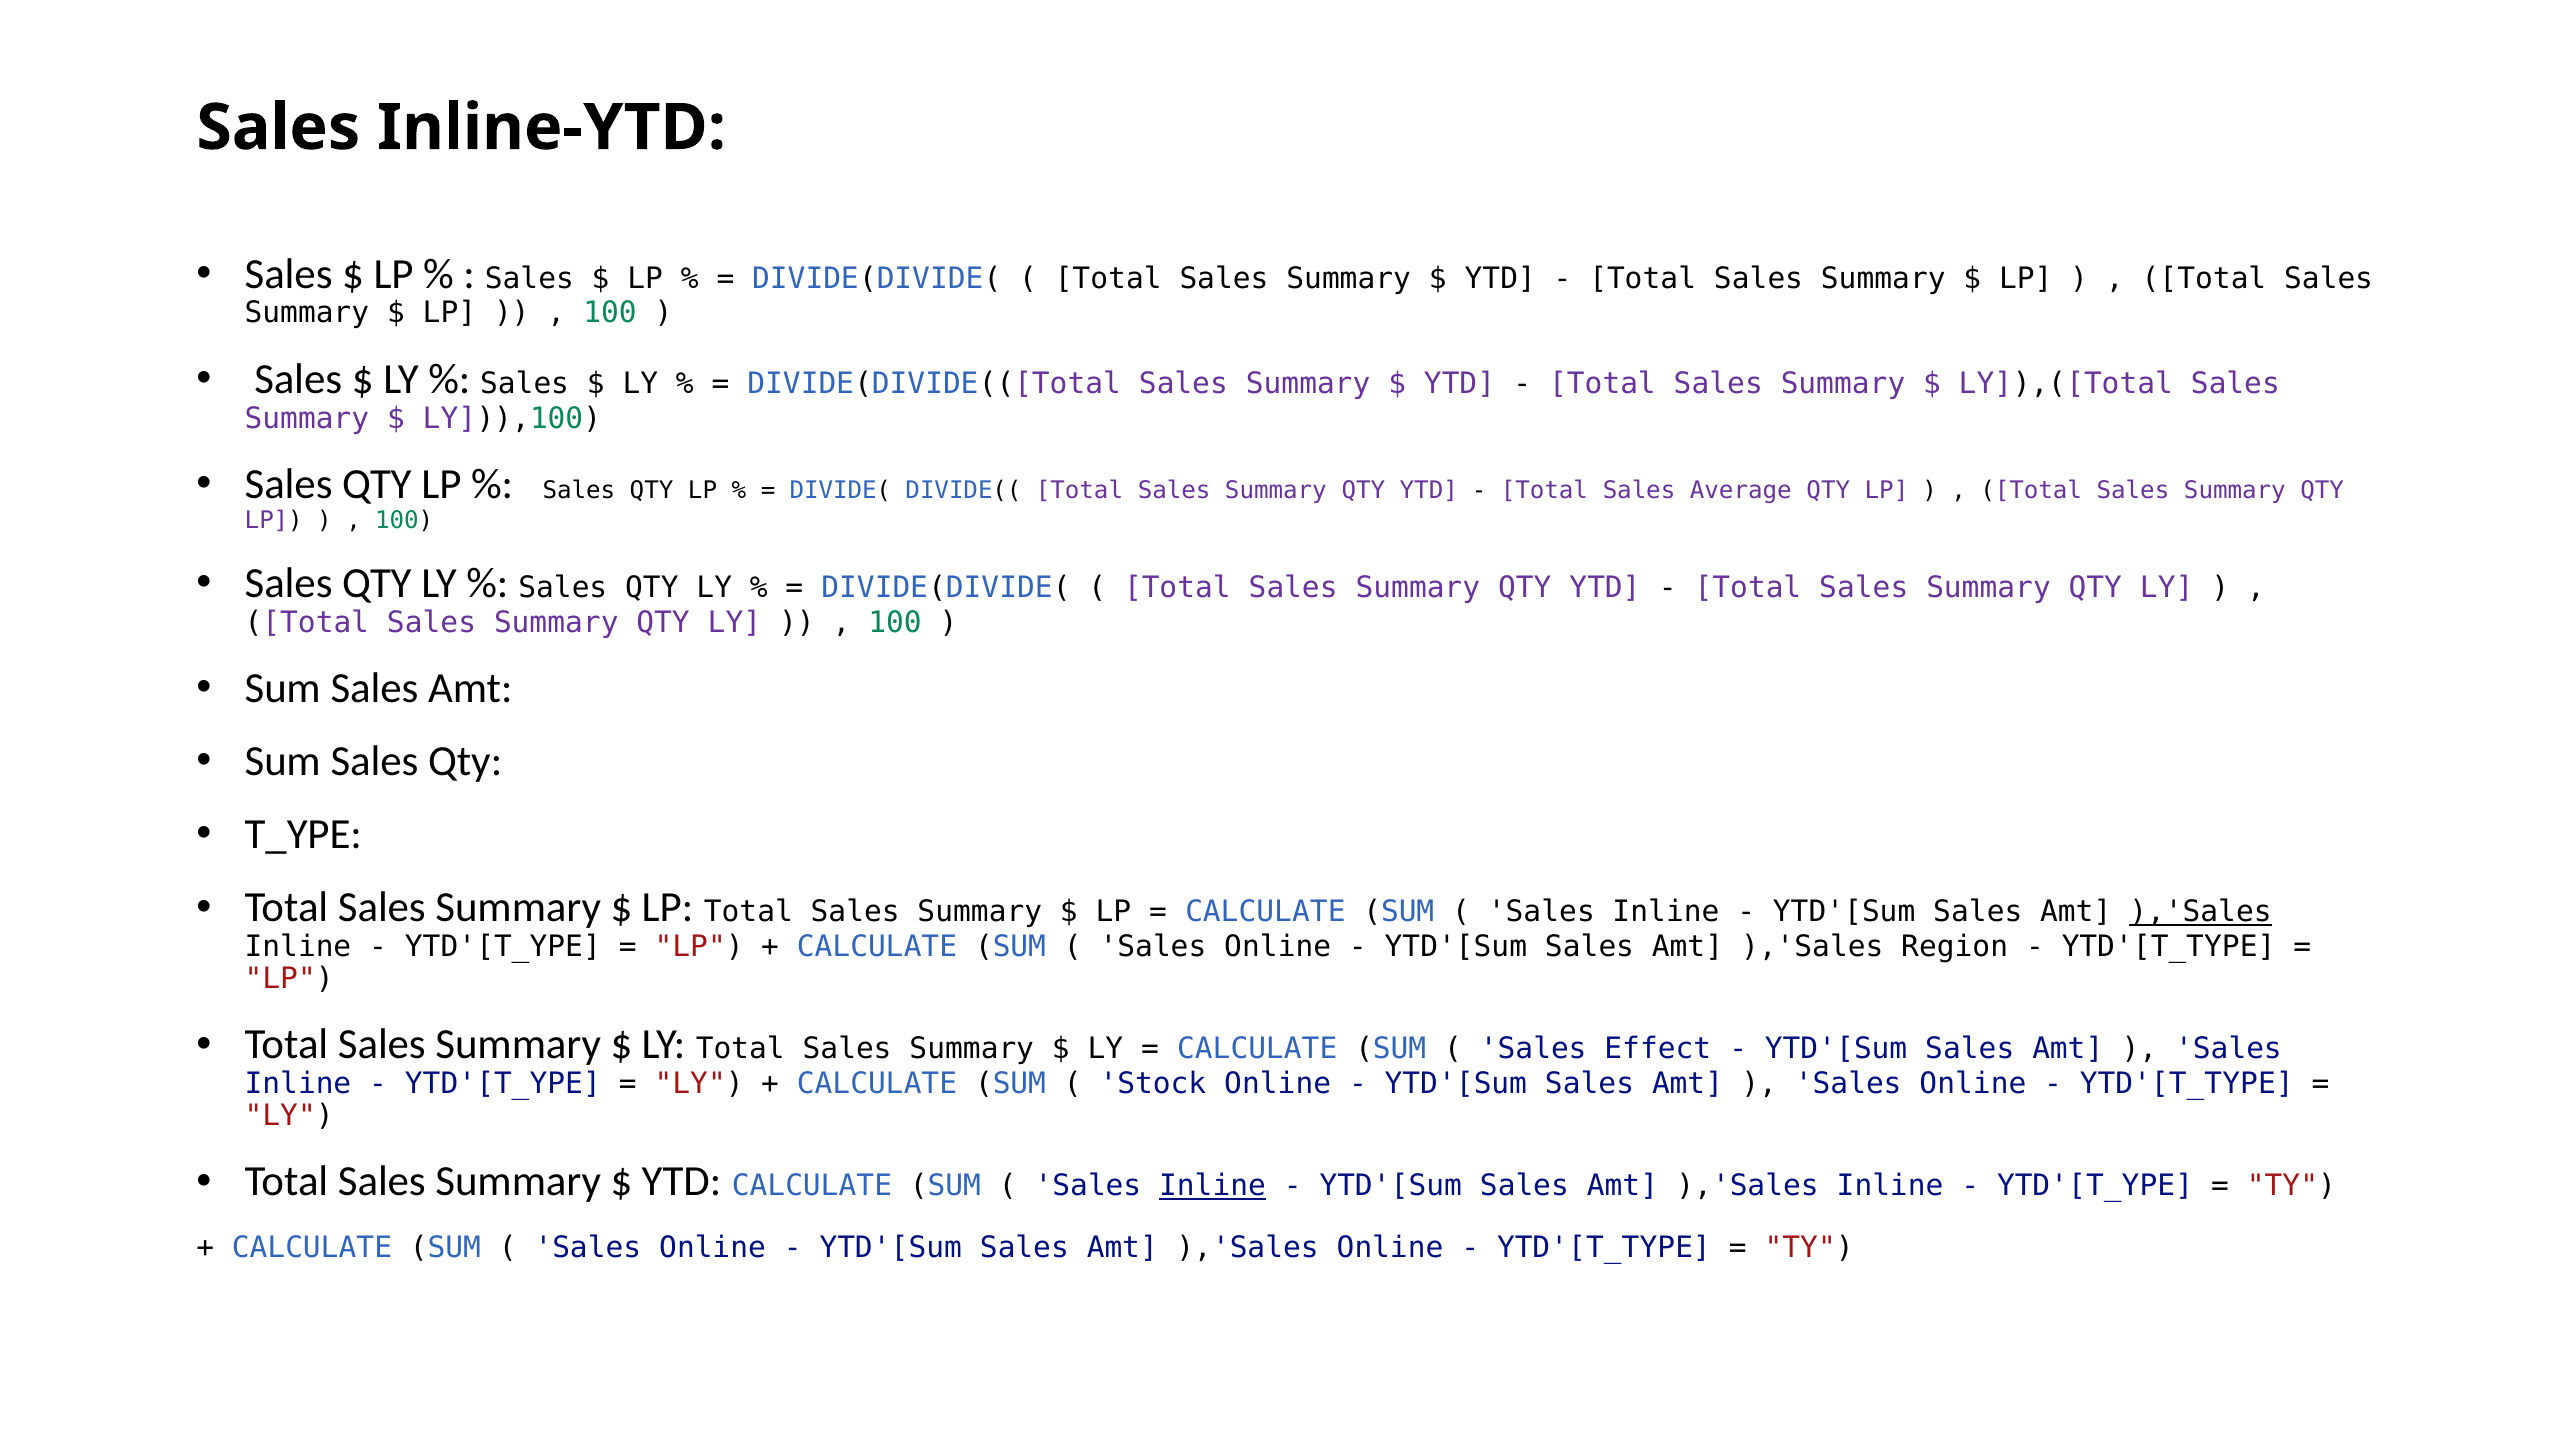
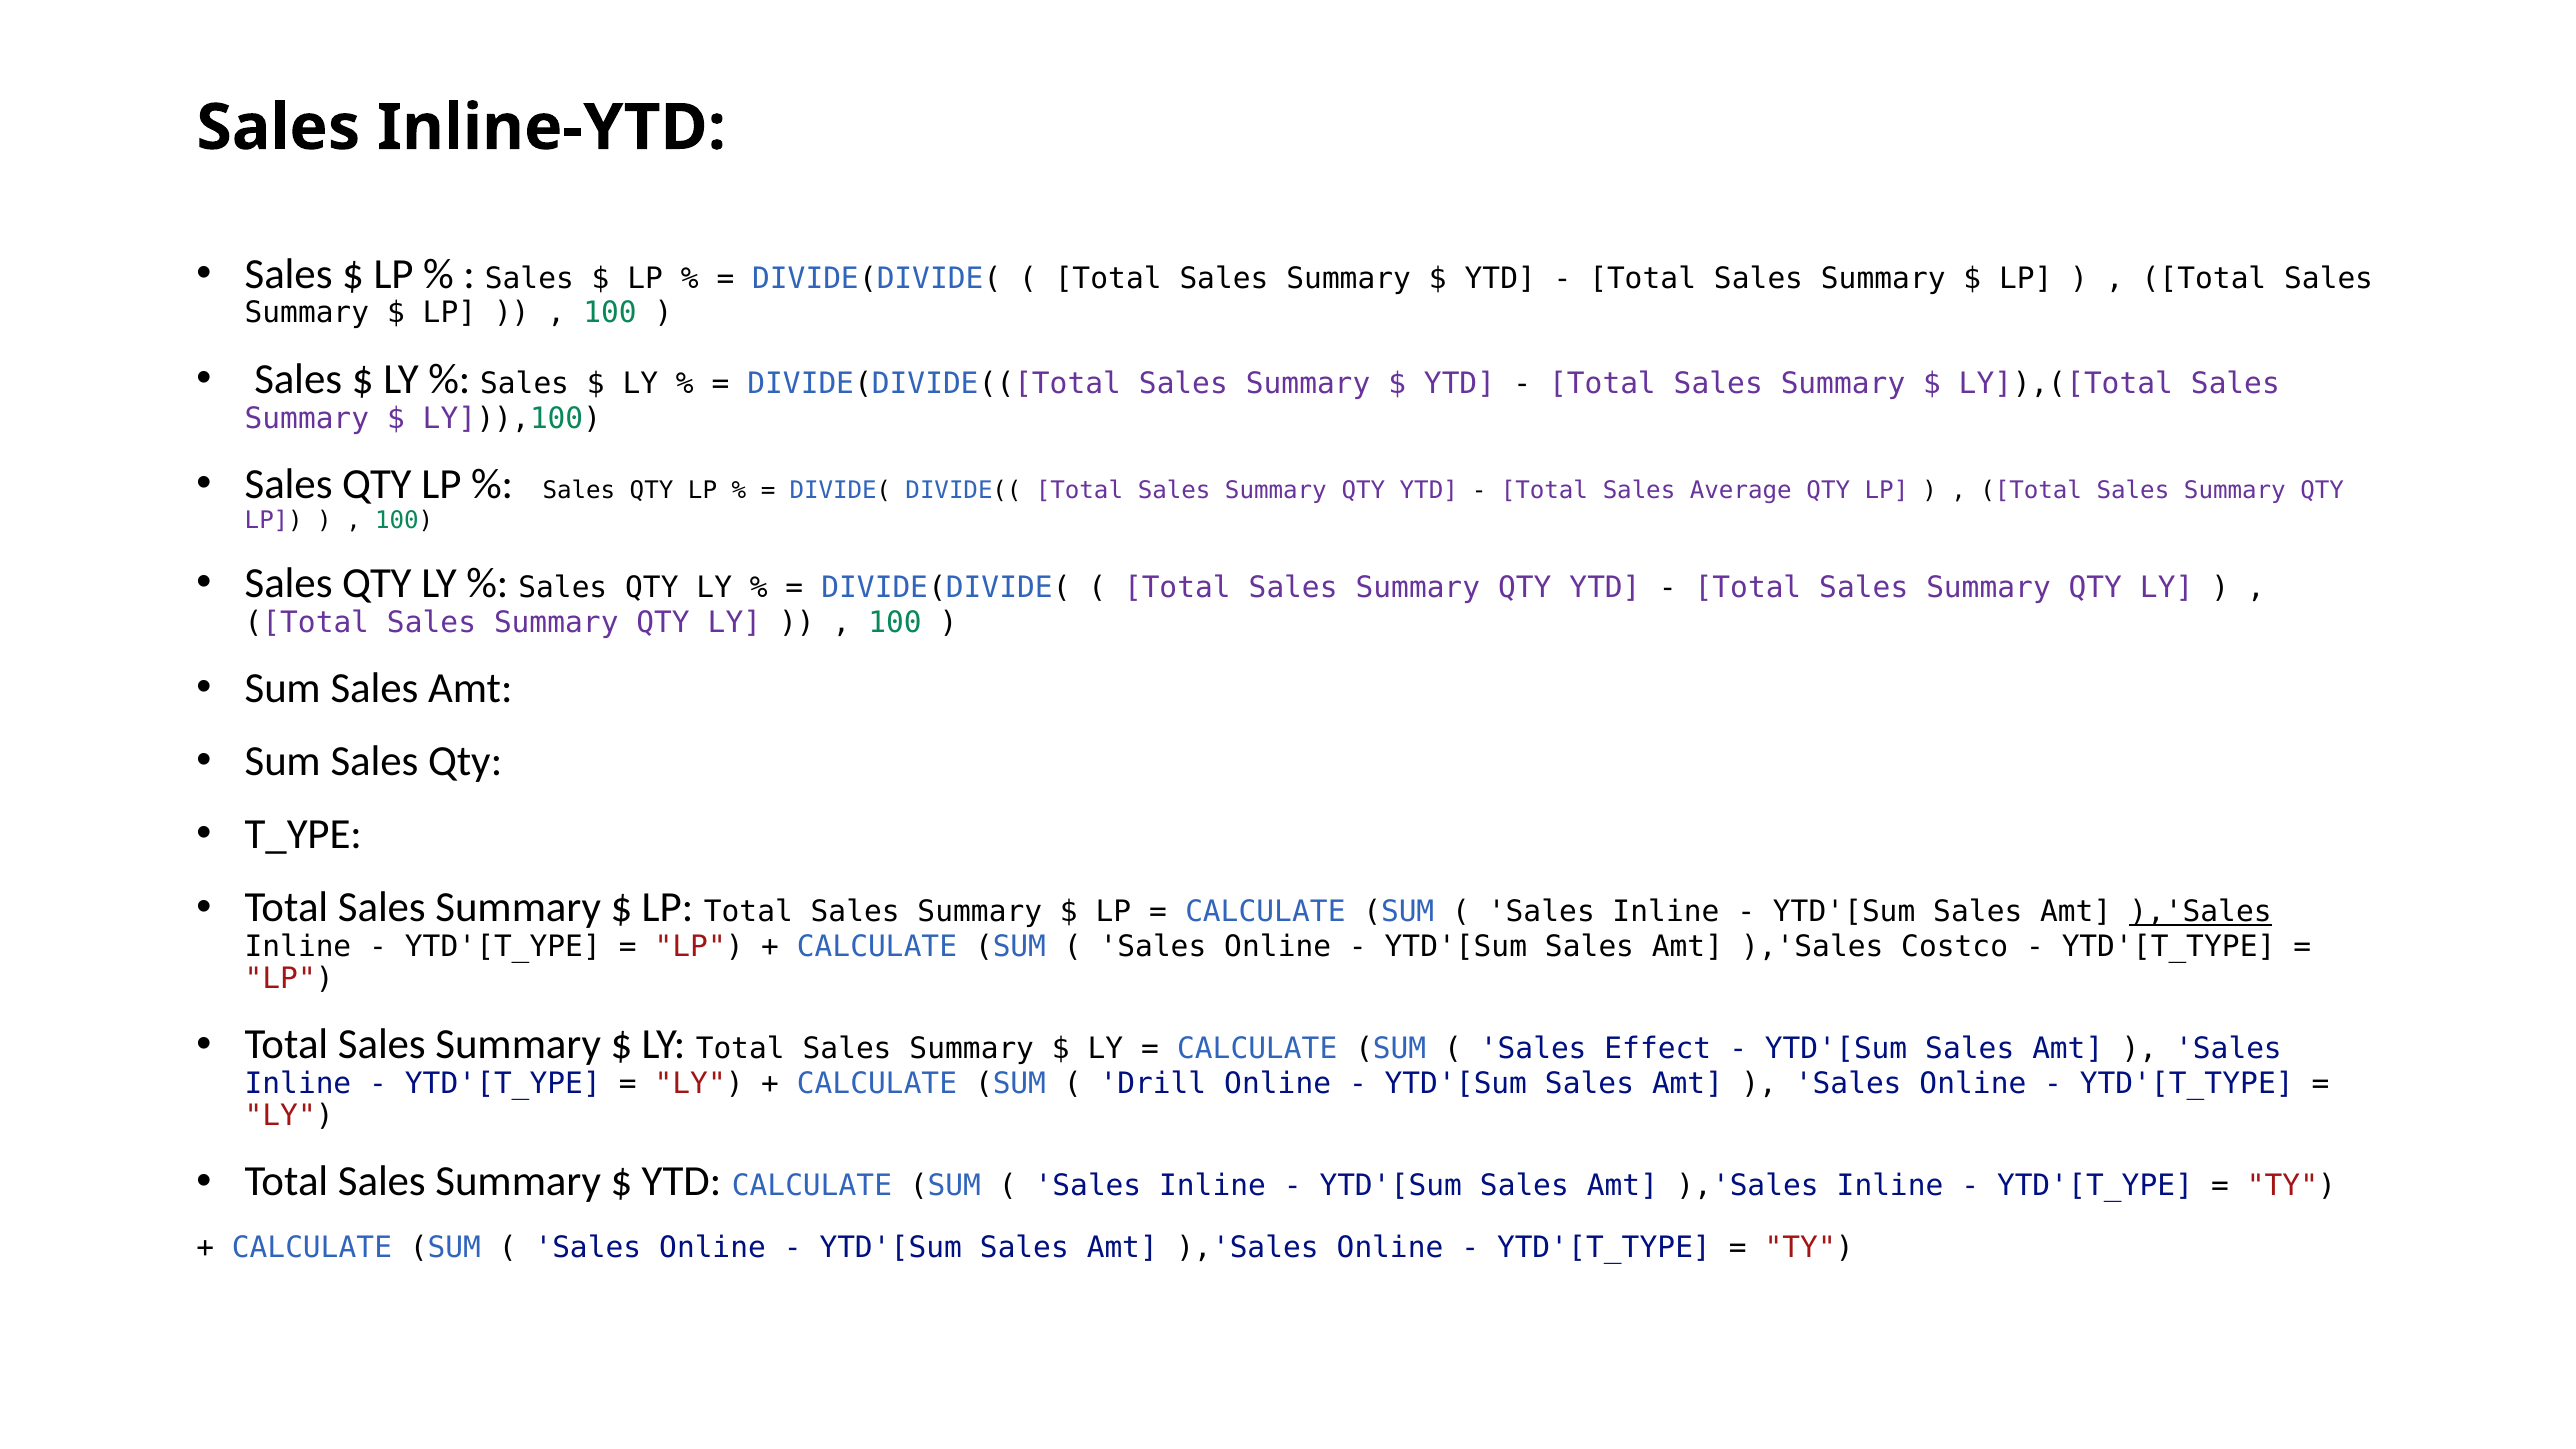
Region: Region -> Costco
Stock: Stock -> Drill
Inline at (1212, 1186) underline: present -> none
